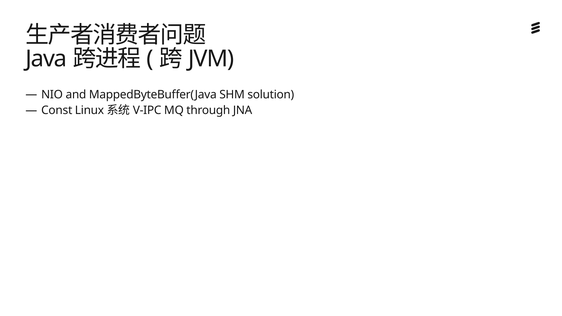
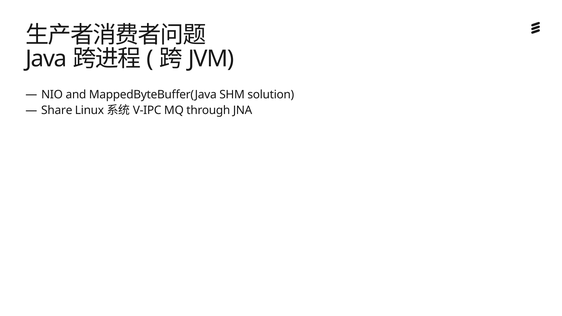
Const: Const -> Share
